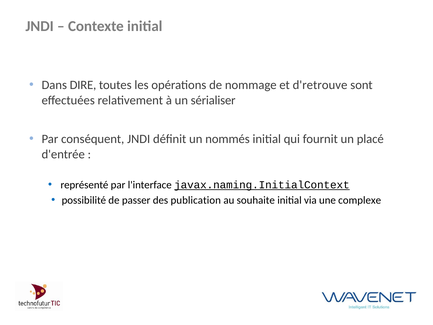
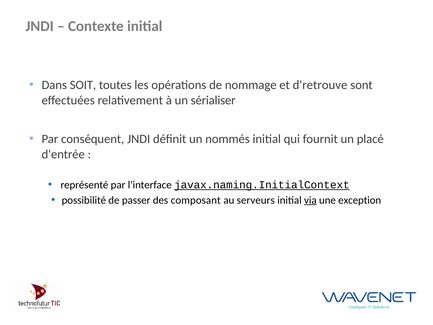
DIRE: DIRE -> SOIT
publication: publication -> composant
souhaite: souhaite -> serveurs
via underline: none -> present
complexe: complexe -> exception
